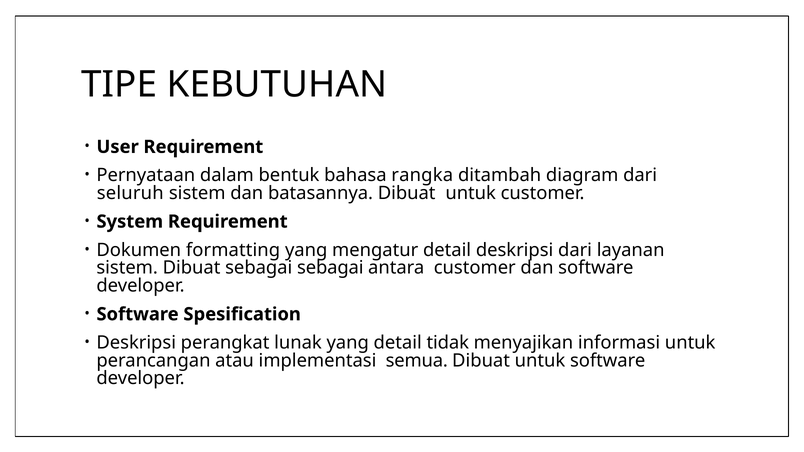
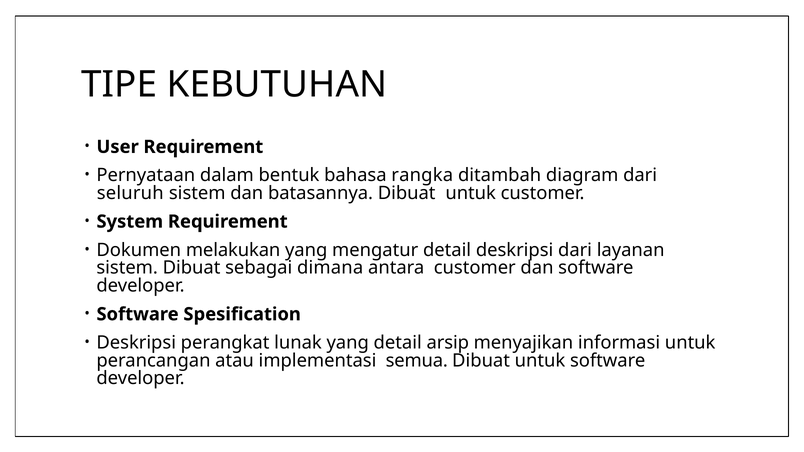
formatting: formatting -> melakukan
sebagai sebagai: sebagai -> dimana
tidak: tidak -> arsip
